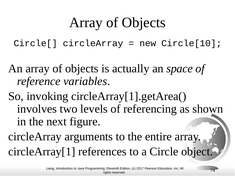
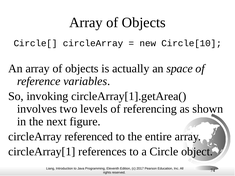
arguments: arguments -> referenced
